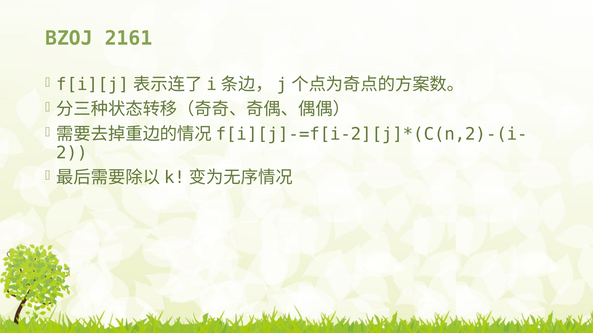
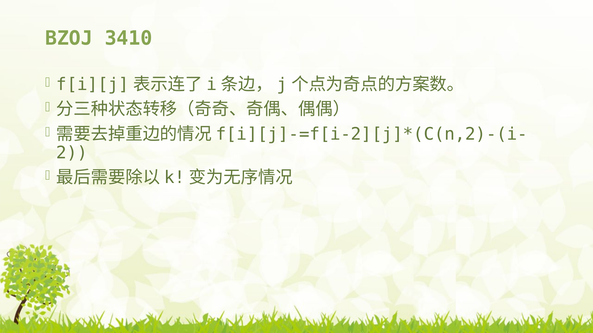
2161: 2161 -> 3410
